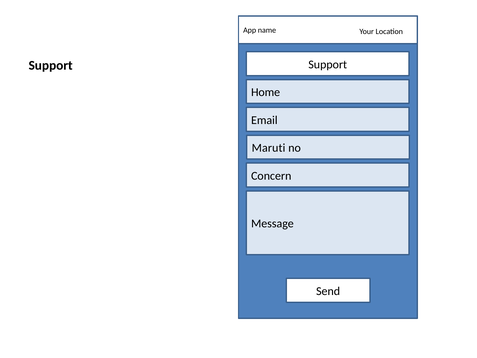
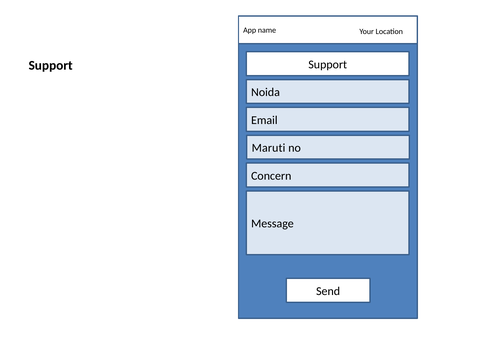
Home: Home -> Noida
